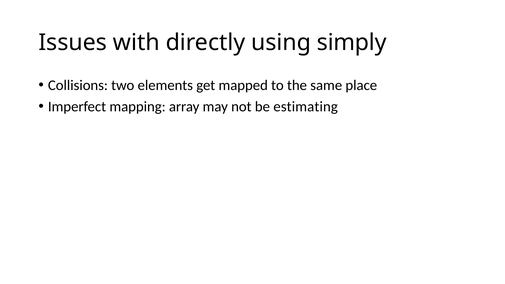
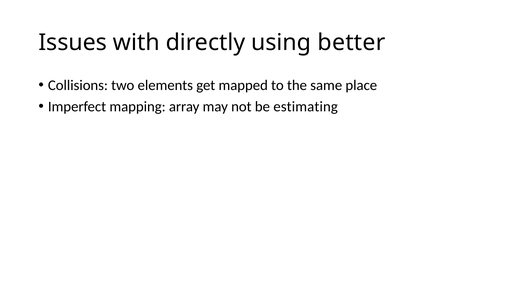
simply: simply -> better
